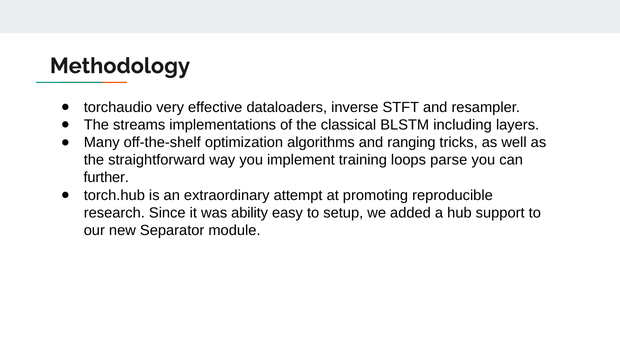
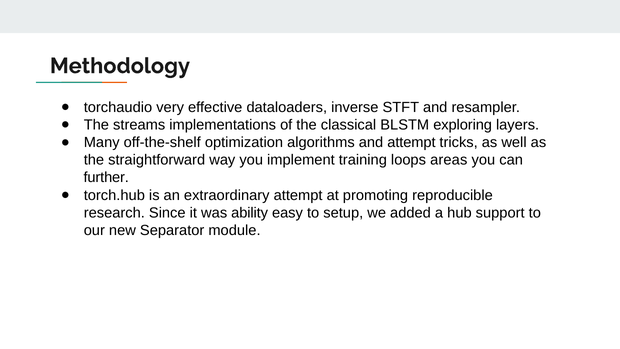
including: including -> exploring
and ranging: ranging -> attempt
parse: parse -> areas
